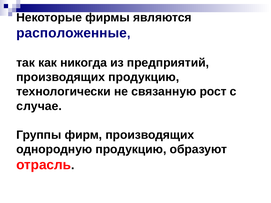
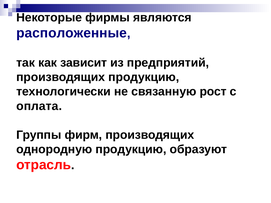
никогда: никогда -> зависит
случае: случае -> оплата
